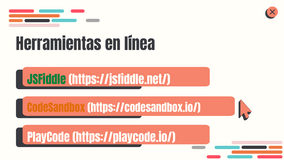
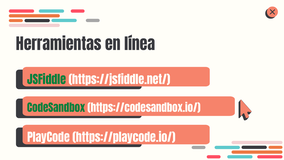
CodeSandbox colour: orange -> green
